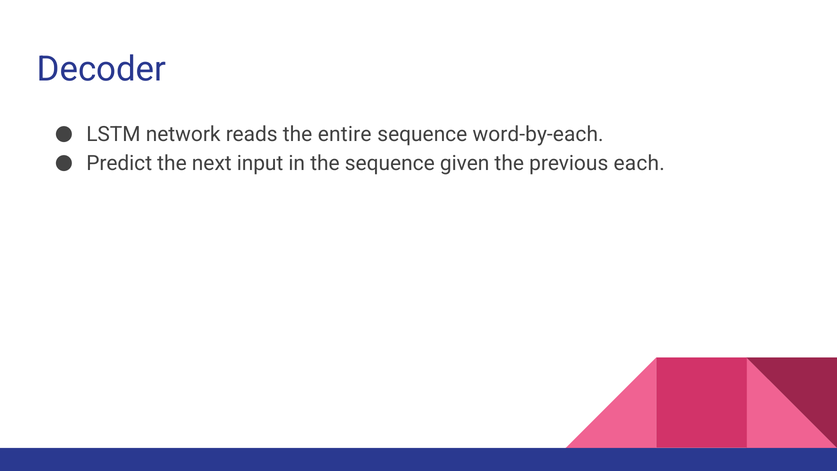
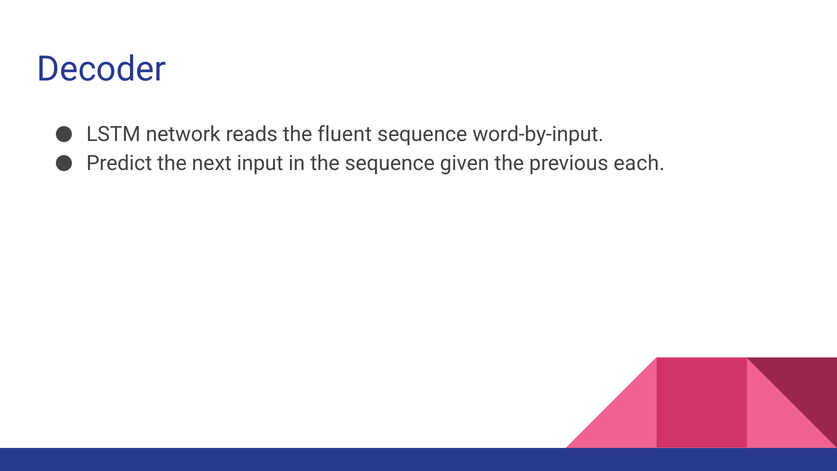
entire: entire -> fluent
word-by-each: word-by-each -> word-by-input
